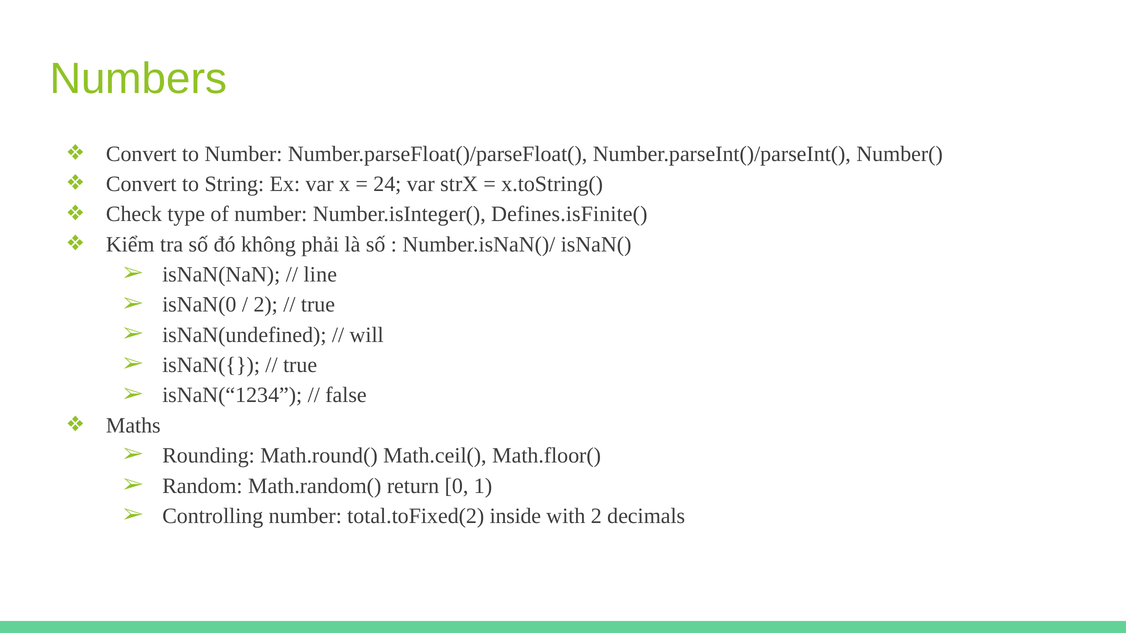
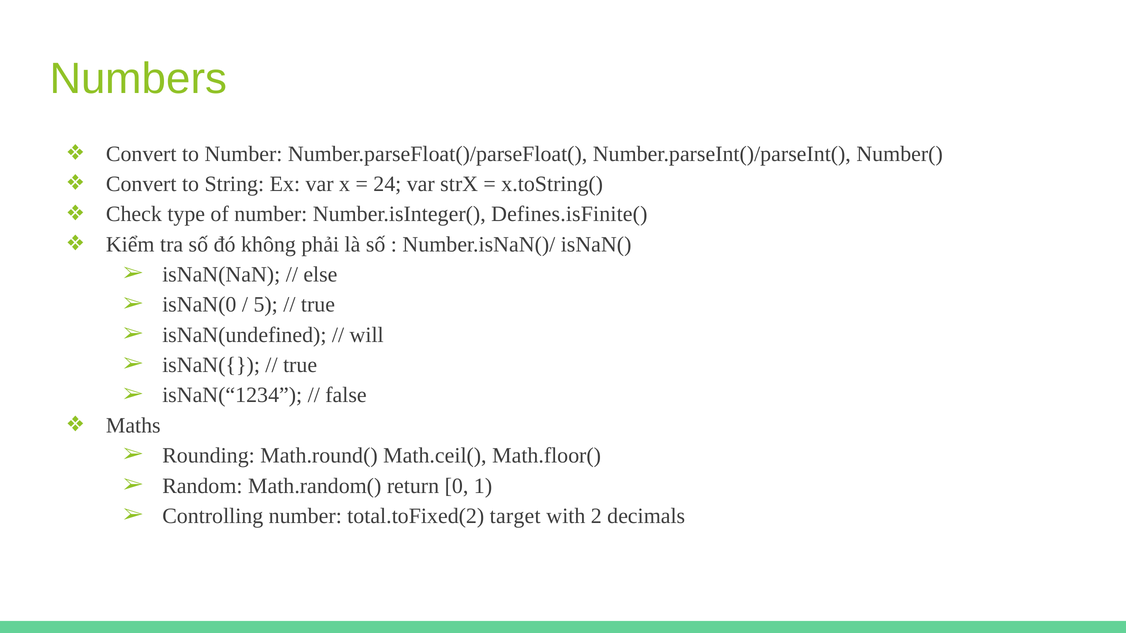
line: line -> else
2 at (266, 305): 2 -> 5
inside: inside -> target
